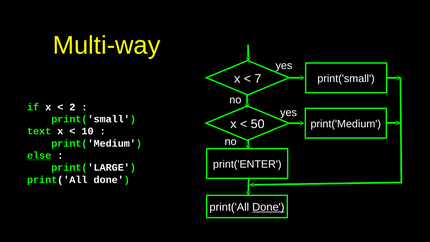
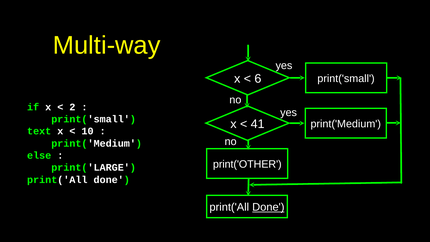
7: 7 -> 6
50: 50 -> 41
else underline: present -> none
print('ENTER: print('ENTER -> print('OTHER
